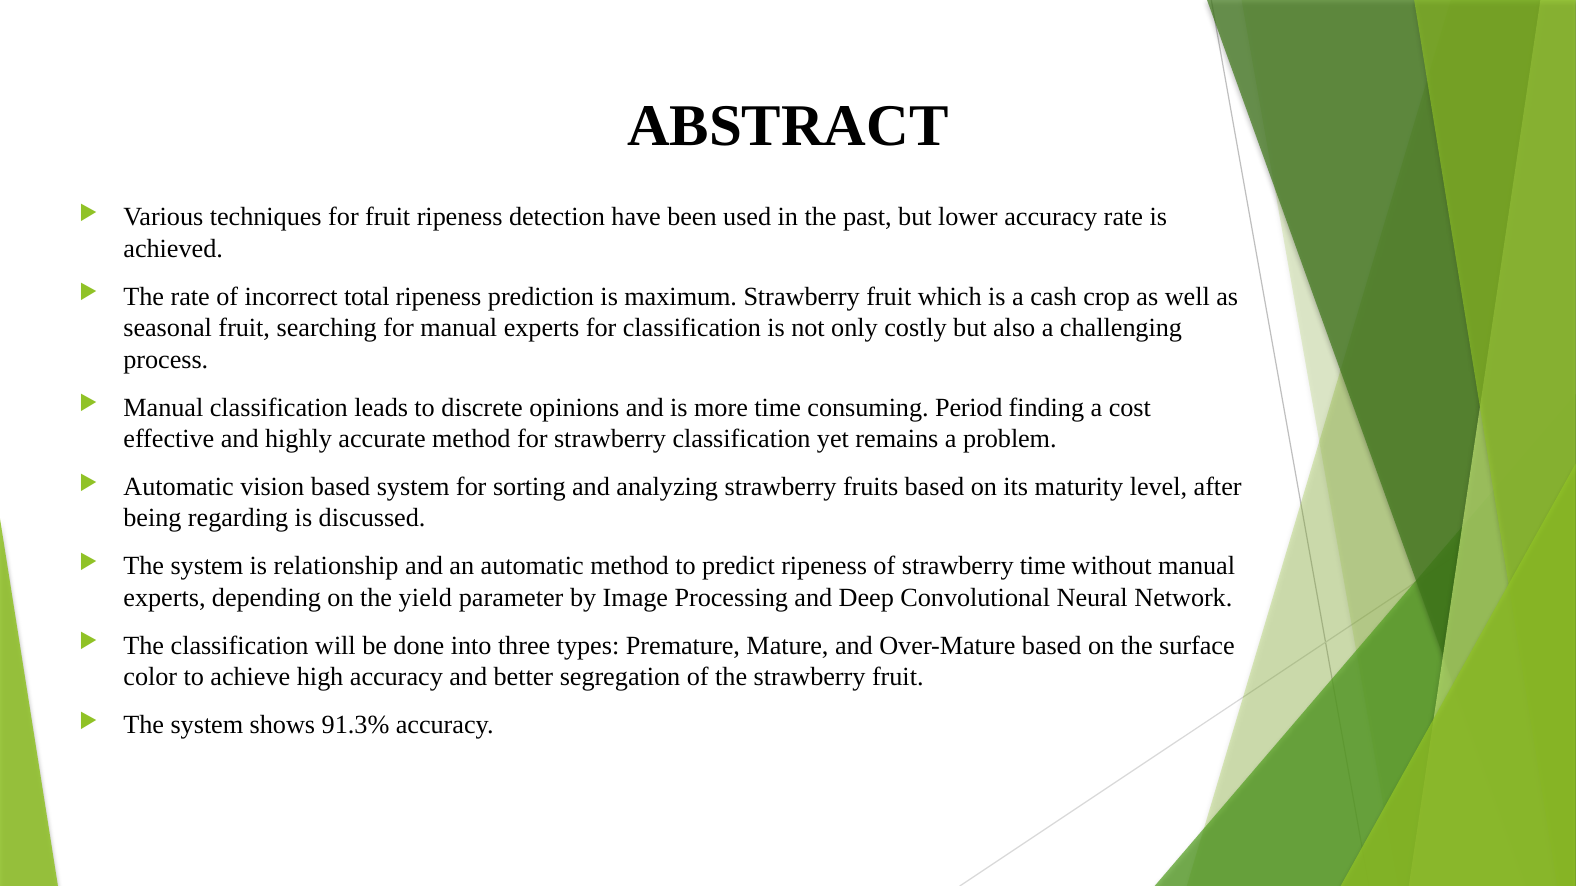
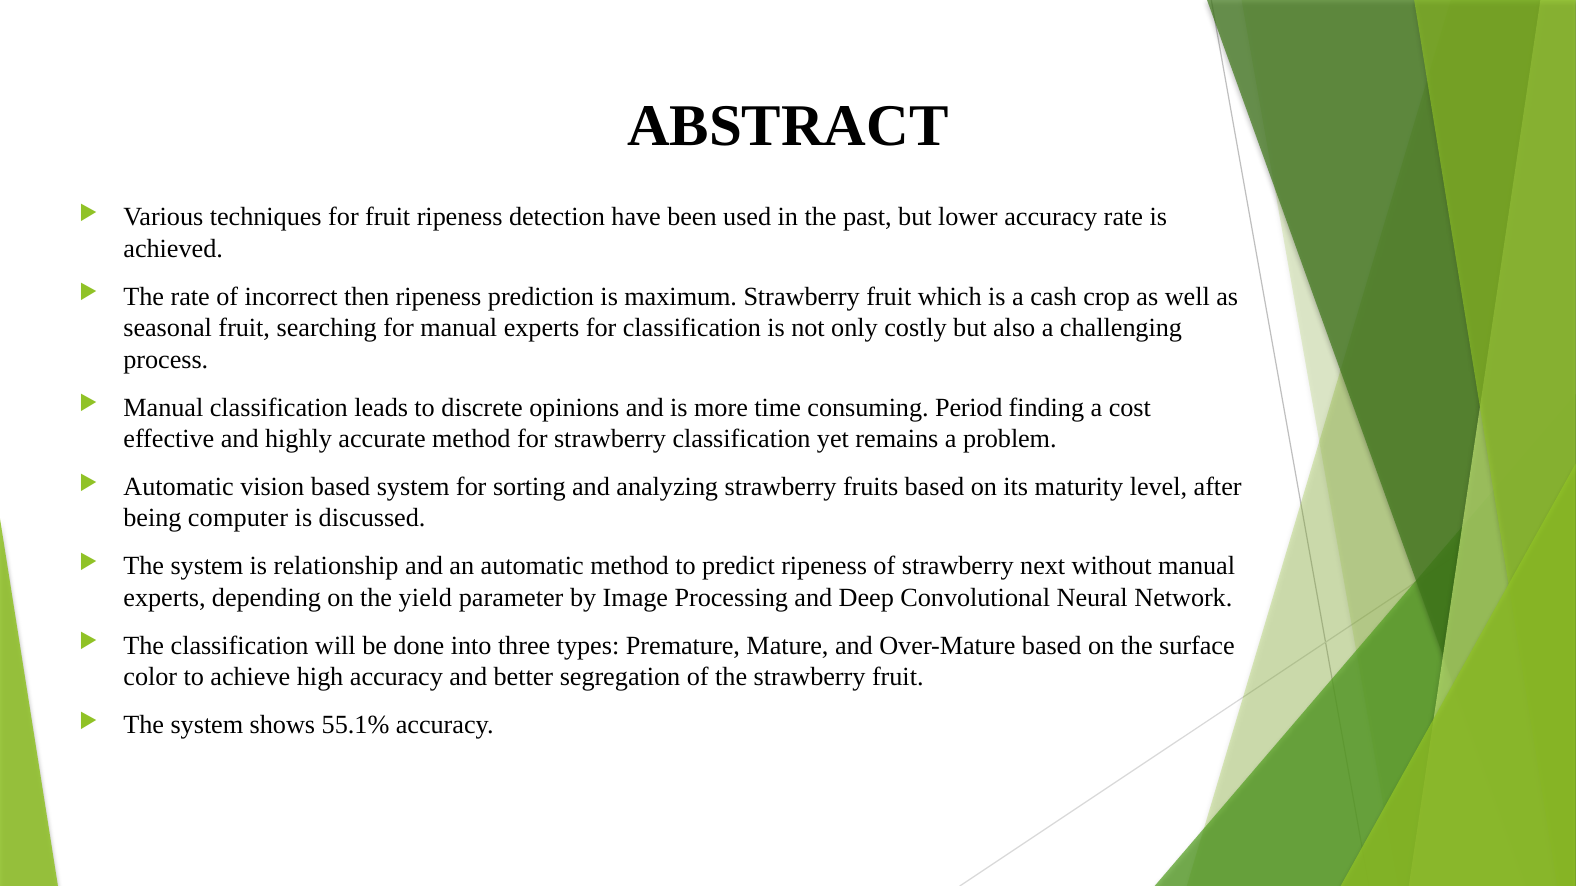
total: total -> then
regarding: regarding -> computer
strawberry time: time -> next
91.3%: 91.3% -> 55.1%
